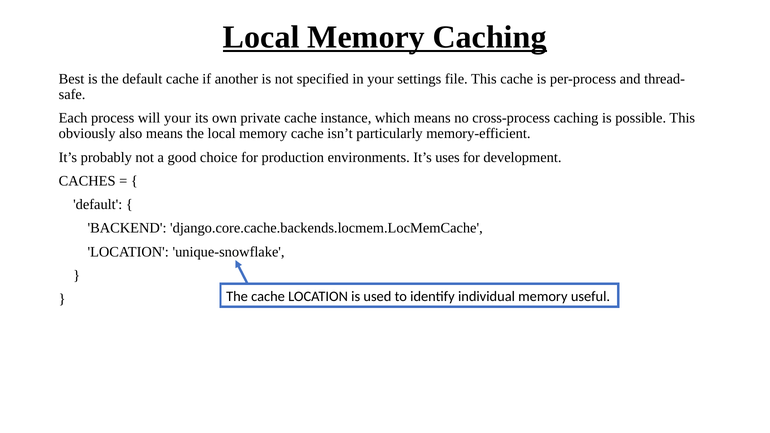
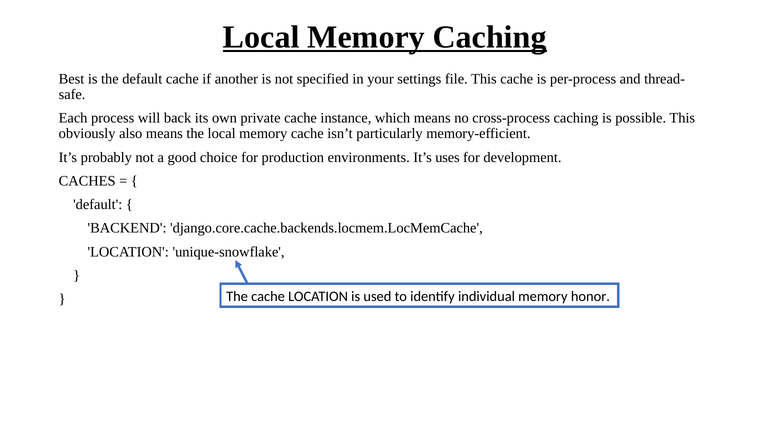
will your: your -> back
useful: useful -> honor
